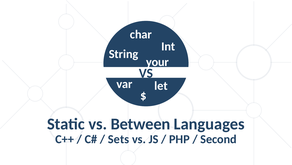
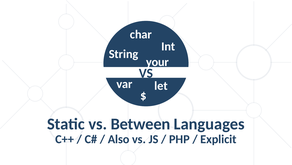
Sets: Sets -> Also
Second: Second -> Explicit
